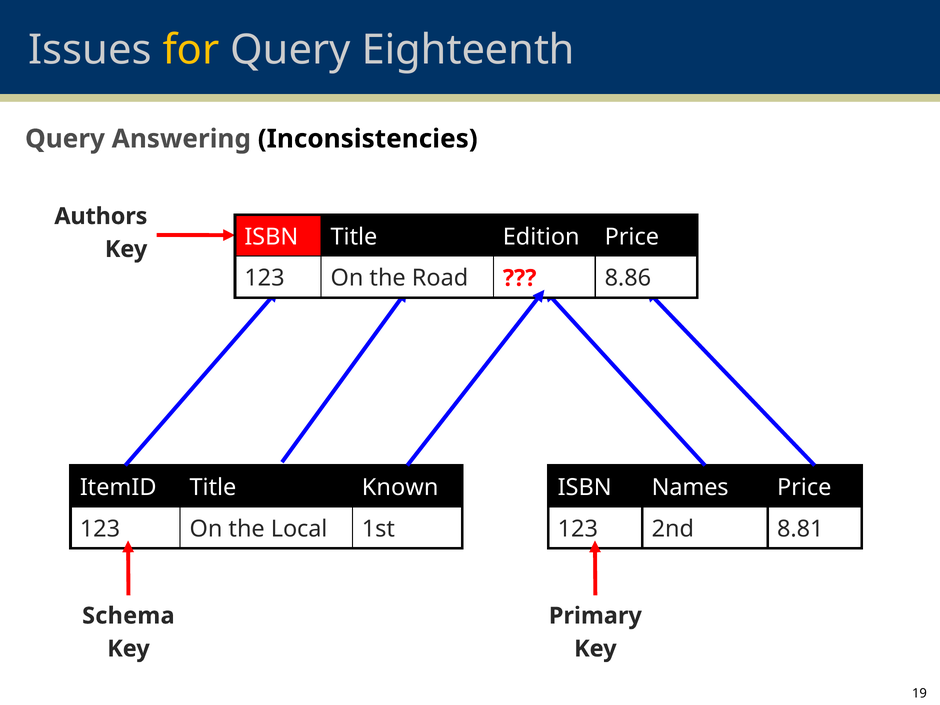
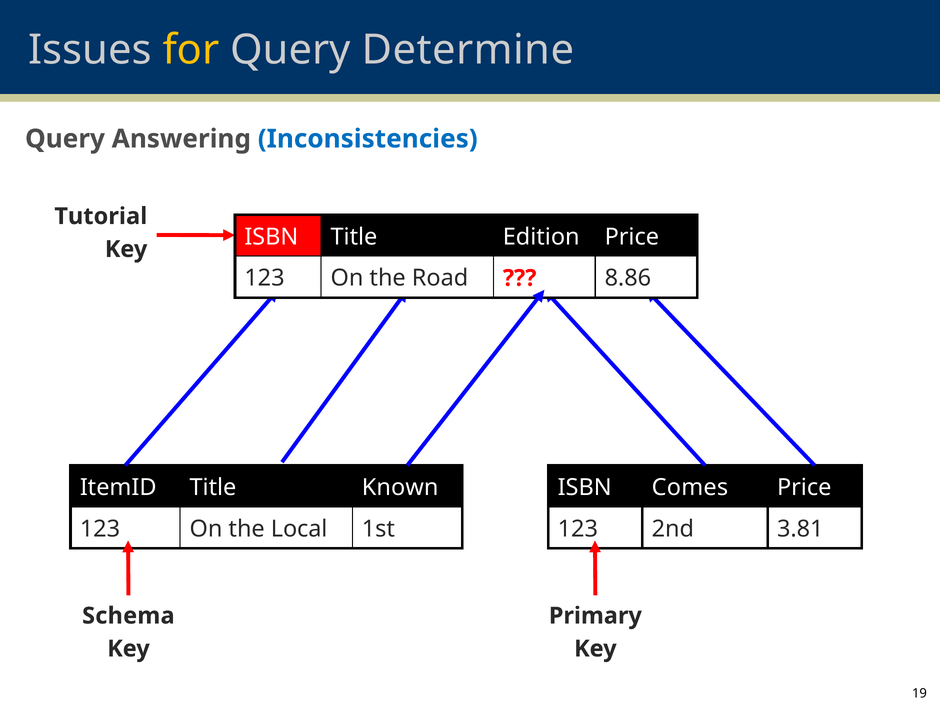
Eighteenth: Eighteenth -> Determine
Inconsistencies colour: black -> blue
Authors: Authors -> Tutorial
Names: Names -> Comes
8.81: 8.81 -> 3.81
